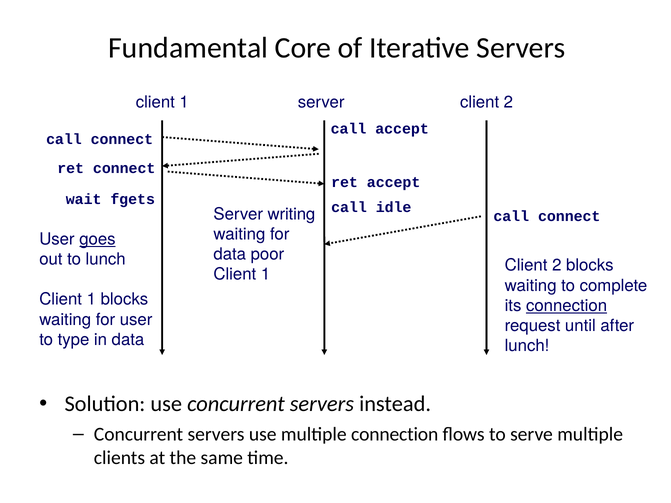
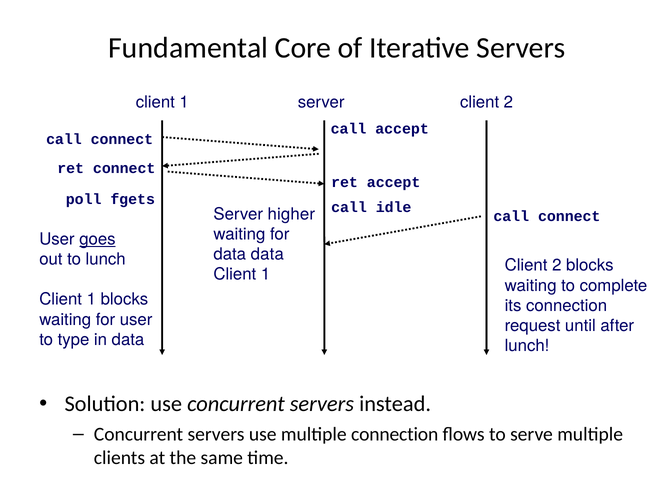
wait: wait -> poll
writing: writing -> higher
data poor: poor -> data
connection at (567, 306) underline: present -> none
